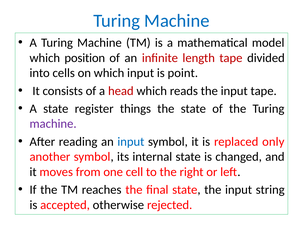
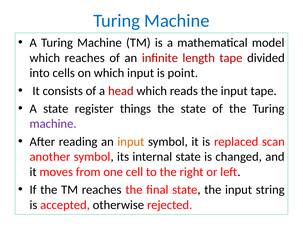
which position: position -> reaches
input at (131, 142) colour: blue -> orange
only: only -> scan
